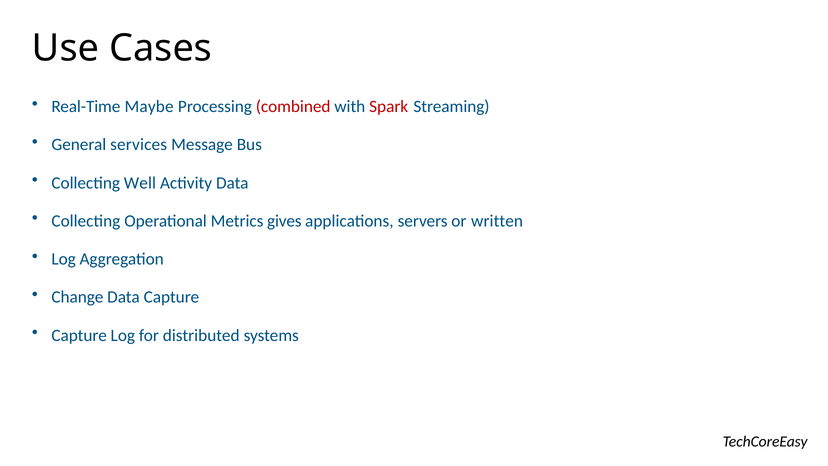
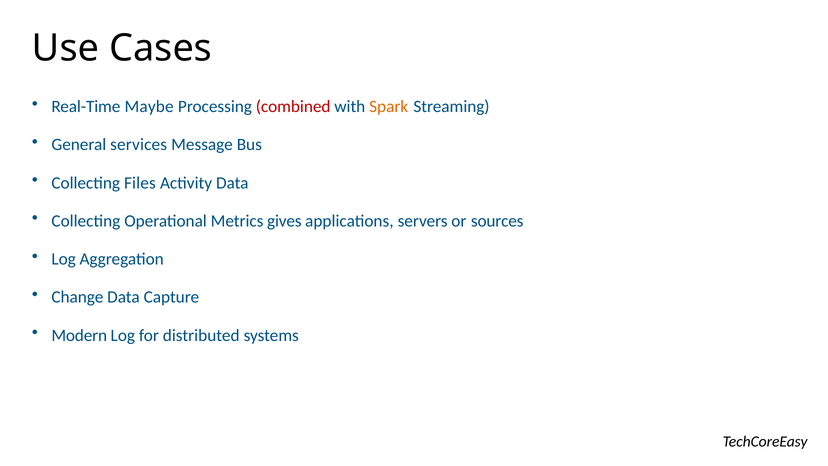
Spark colour: red -> orange
Well: Well -> Files
written: written -> sources
Capture at (79, 335): Capture -> Modern
